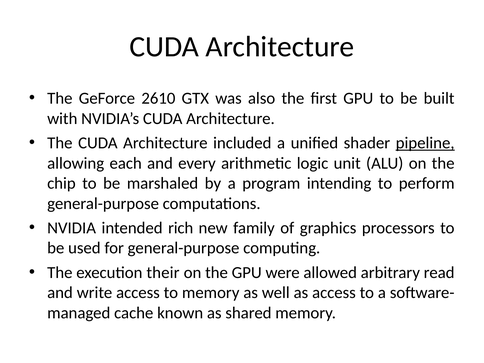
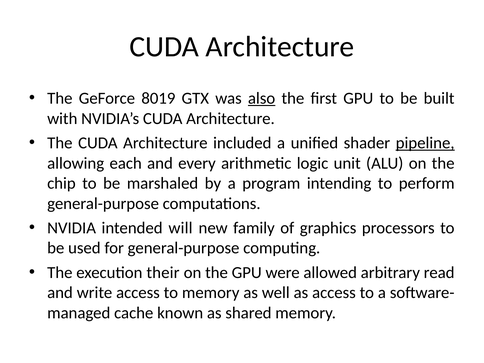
2610: 2610 -> 8019
also underline: none -> present
rich: rich -> will
